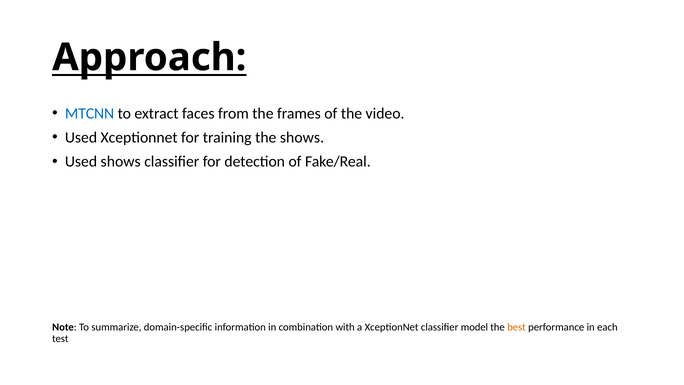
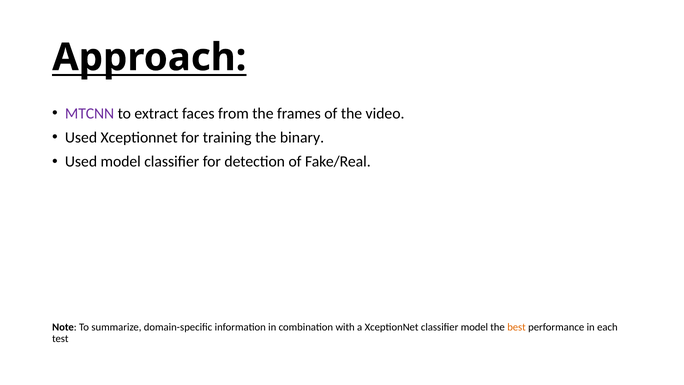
MTCNN colour: blue -> purple
the shows: shows -> binary
Used shows: shows -> model
